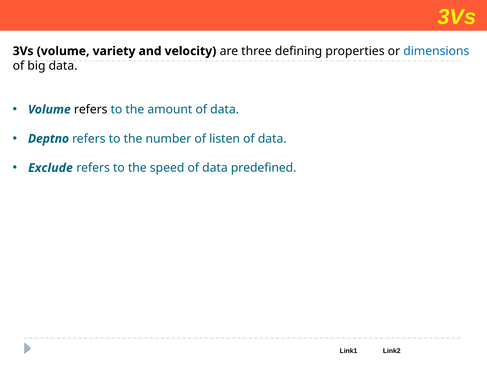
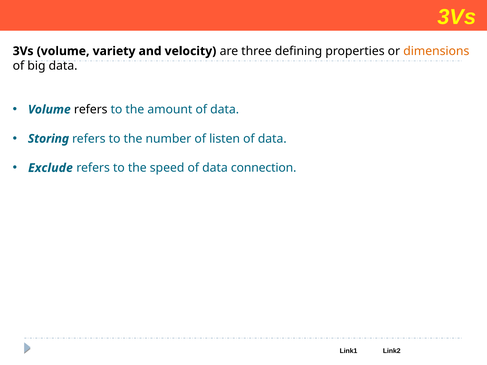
dimensions colour: blue -> orange
Deptno: Deptno -> Storing
predefined: predefined -> connection
